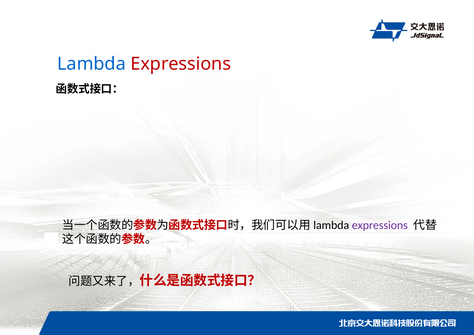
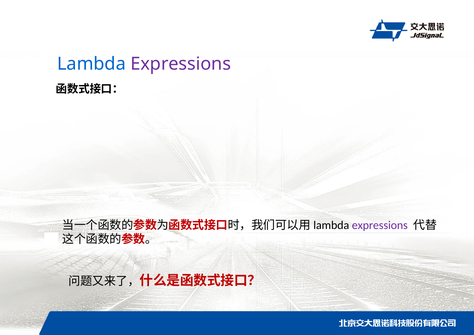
Expressions at (181, 64) colour: red -> purple
